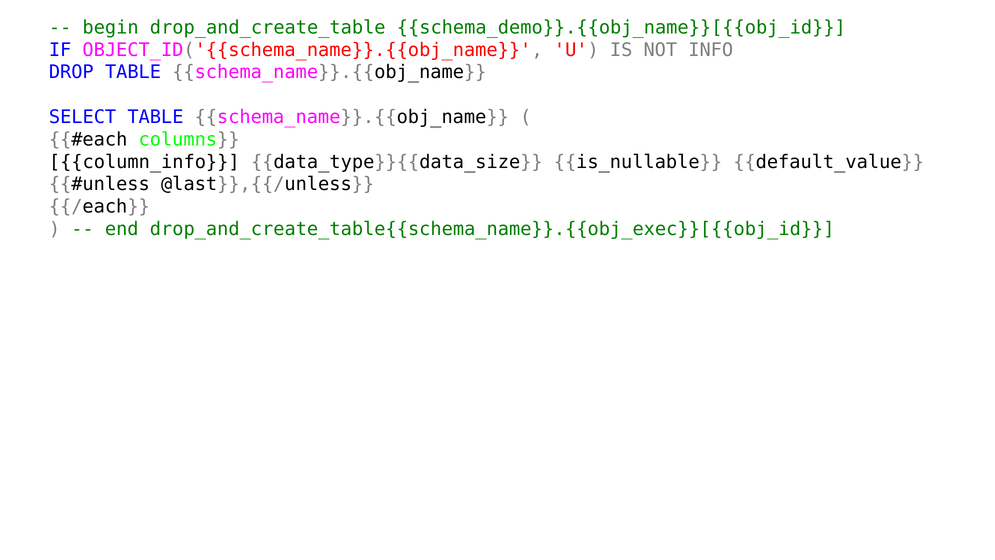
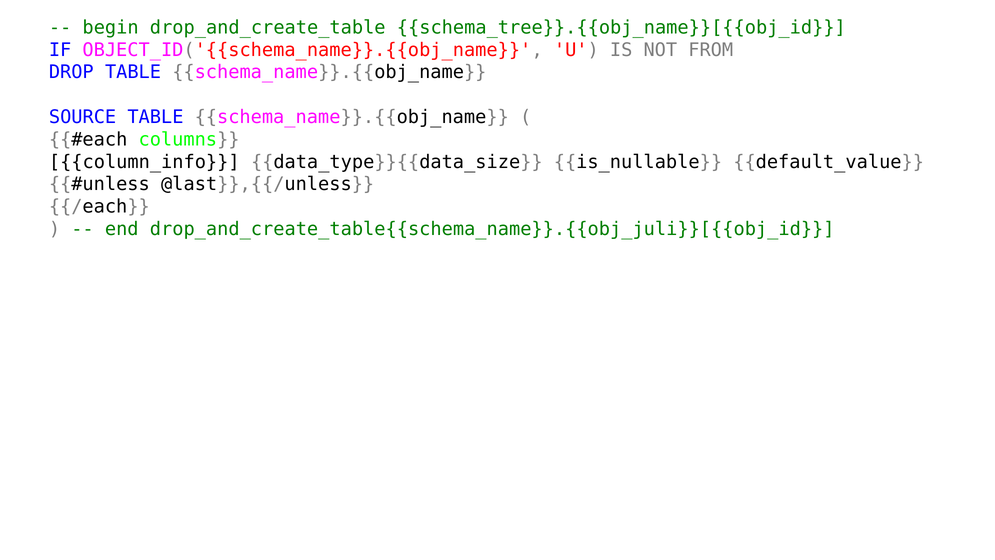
schema_demo}}.{{obj_name}}[{{obj_id: schema_demo}}.{{obj_name}}[{{obj_id -> schema_tree}}.{{obj_name}}[{{obj_id
INFO: INFO -> FROM
SELECT: SELECT -> SOURCE
drop_and_create_table{{schema_name}}.{{obj_exec}}[{{obj_id: drop_and_create_table{{schema_name}}.{{obj_exec}}[{{obj_id -> drop_and_create_table{{schema_name}}.{{obj_juli}}[{{obj_id
